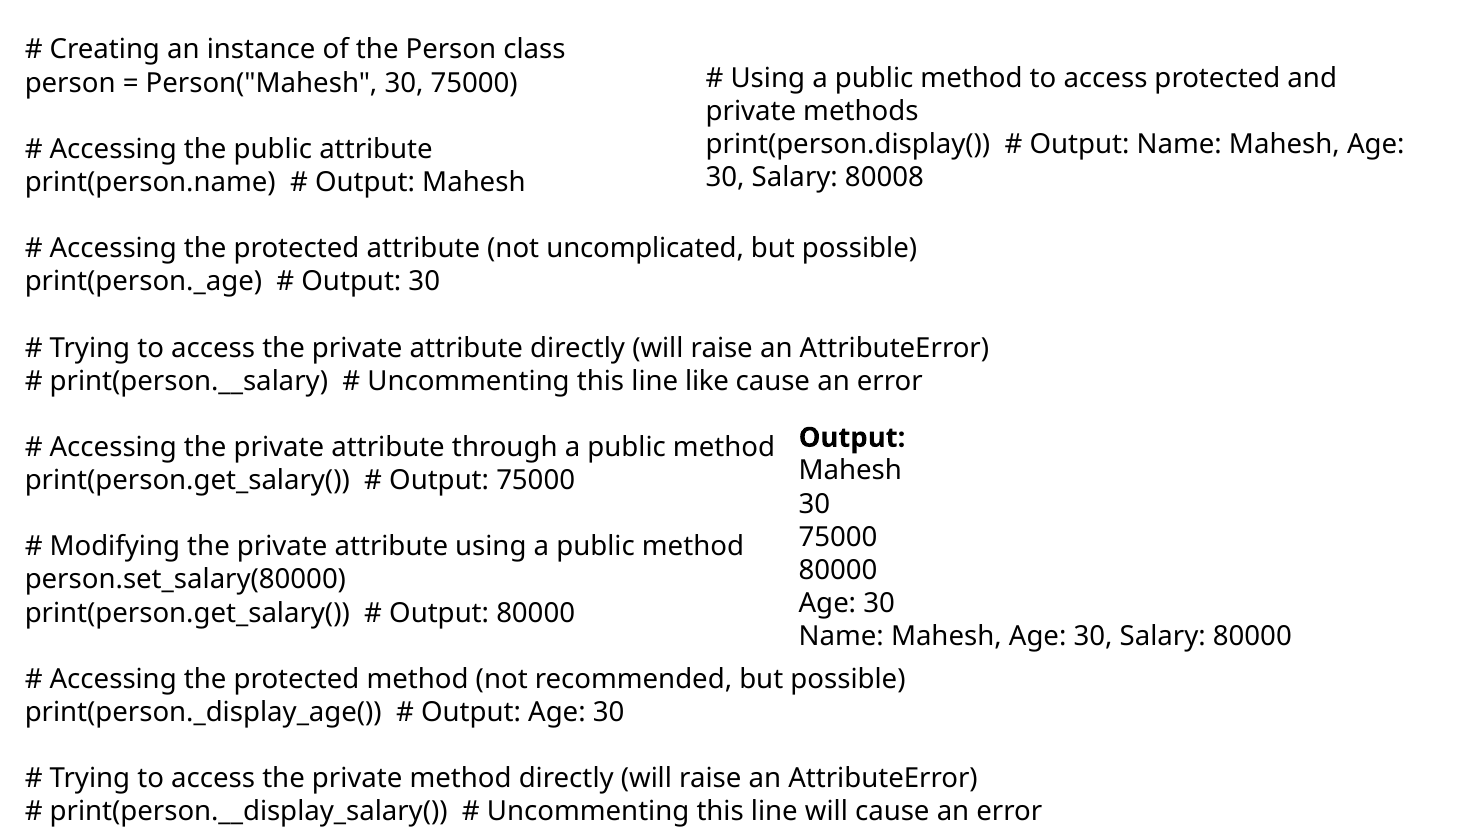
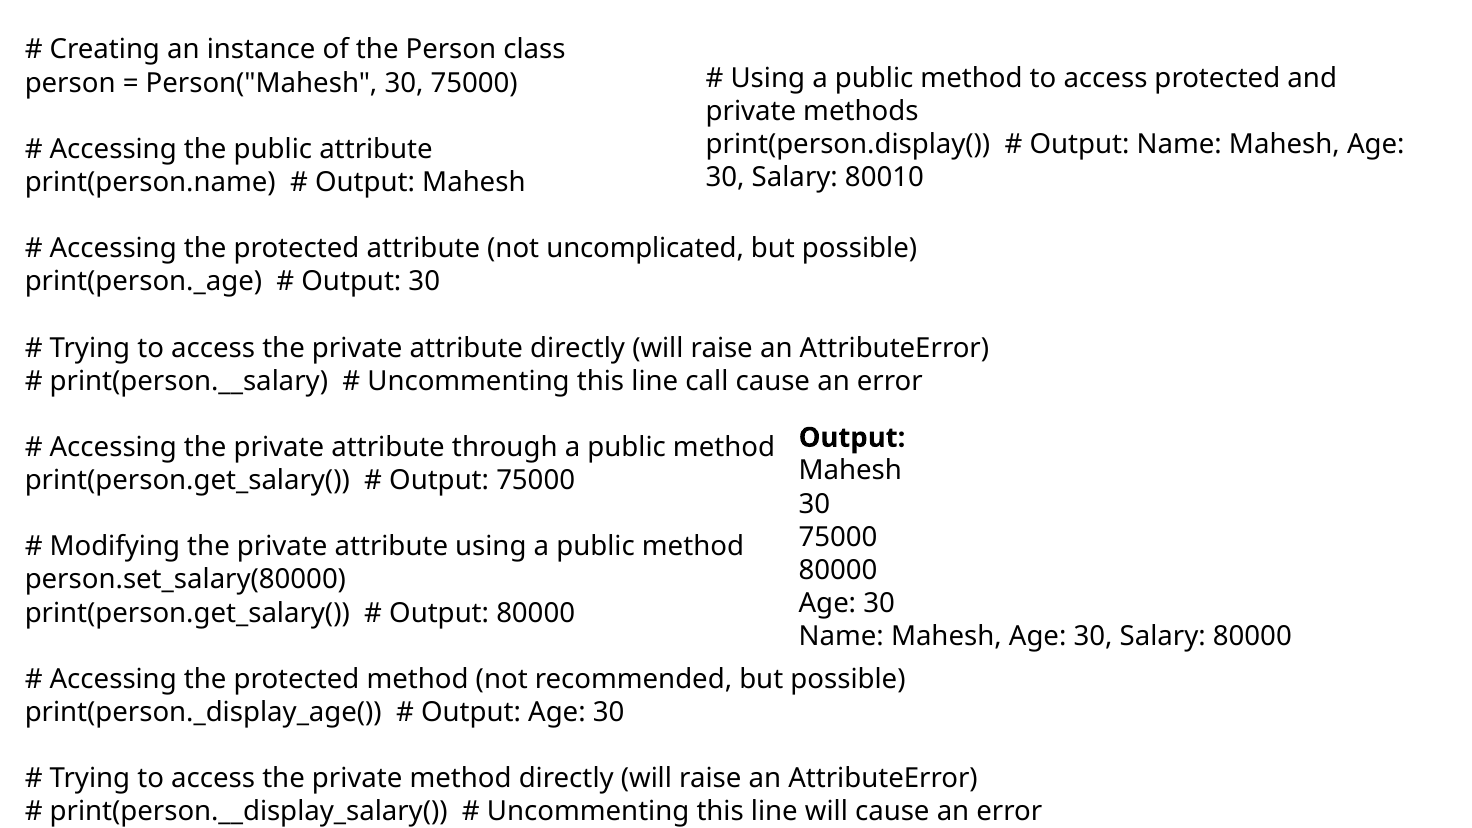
80008: 80008 -> 80010
like: like -> call
